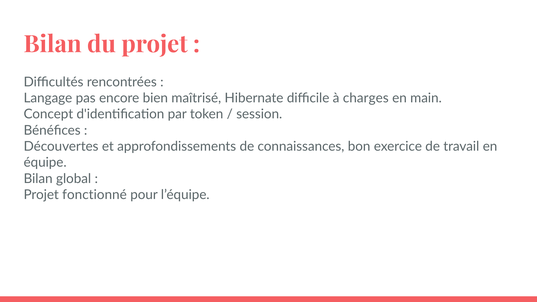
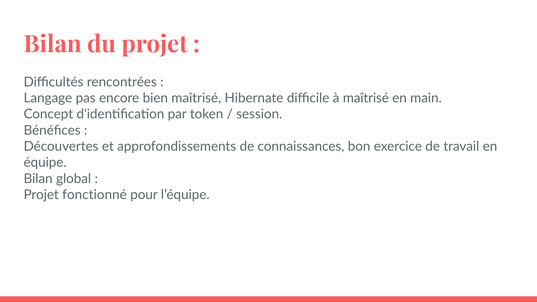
à charges: charges -> maîtrisé
